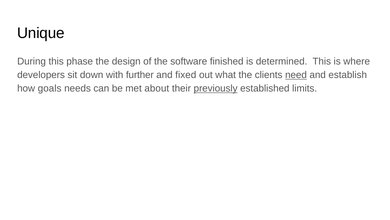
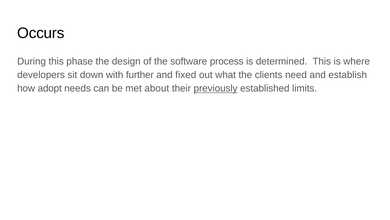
Unique: Unique -> Occurs
finished: finished -> process
need underline: present -> none
goals: goals -> adopt
